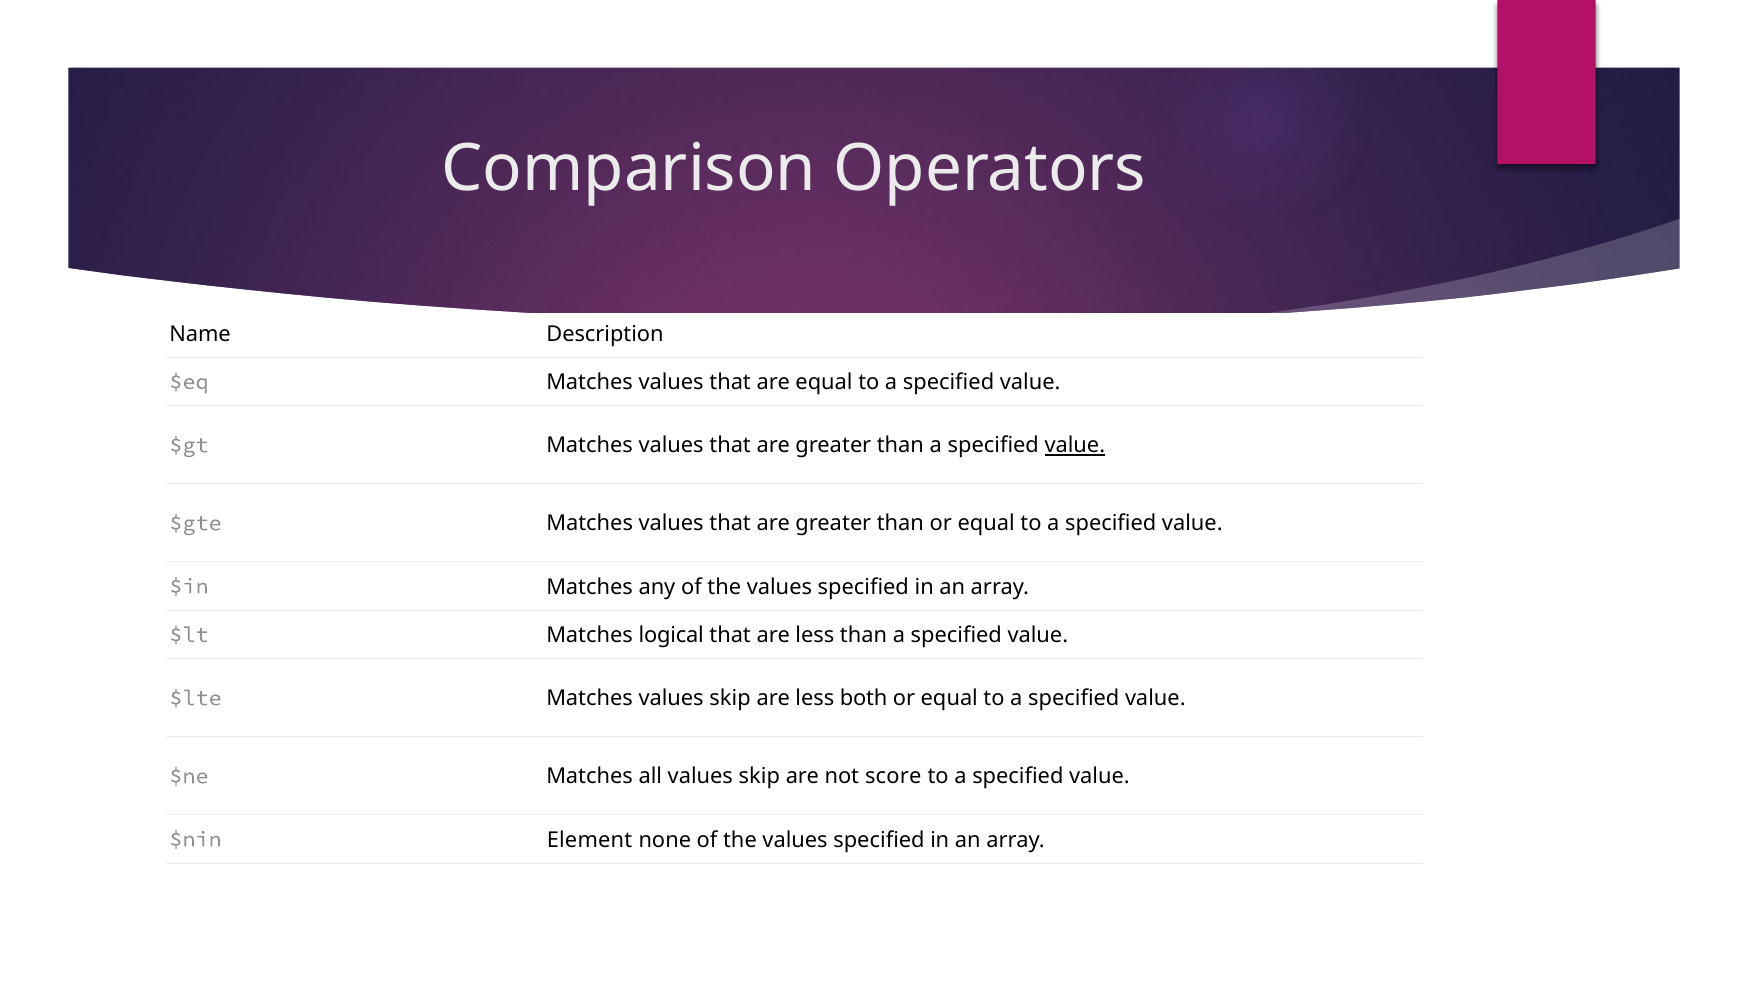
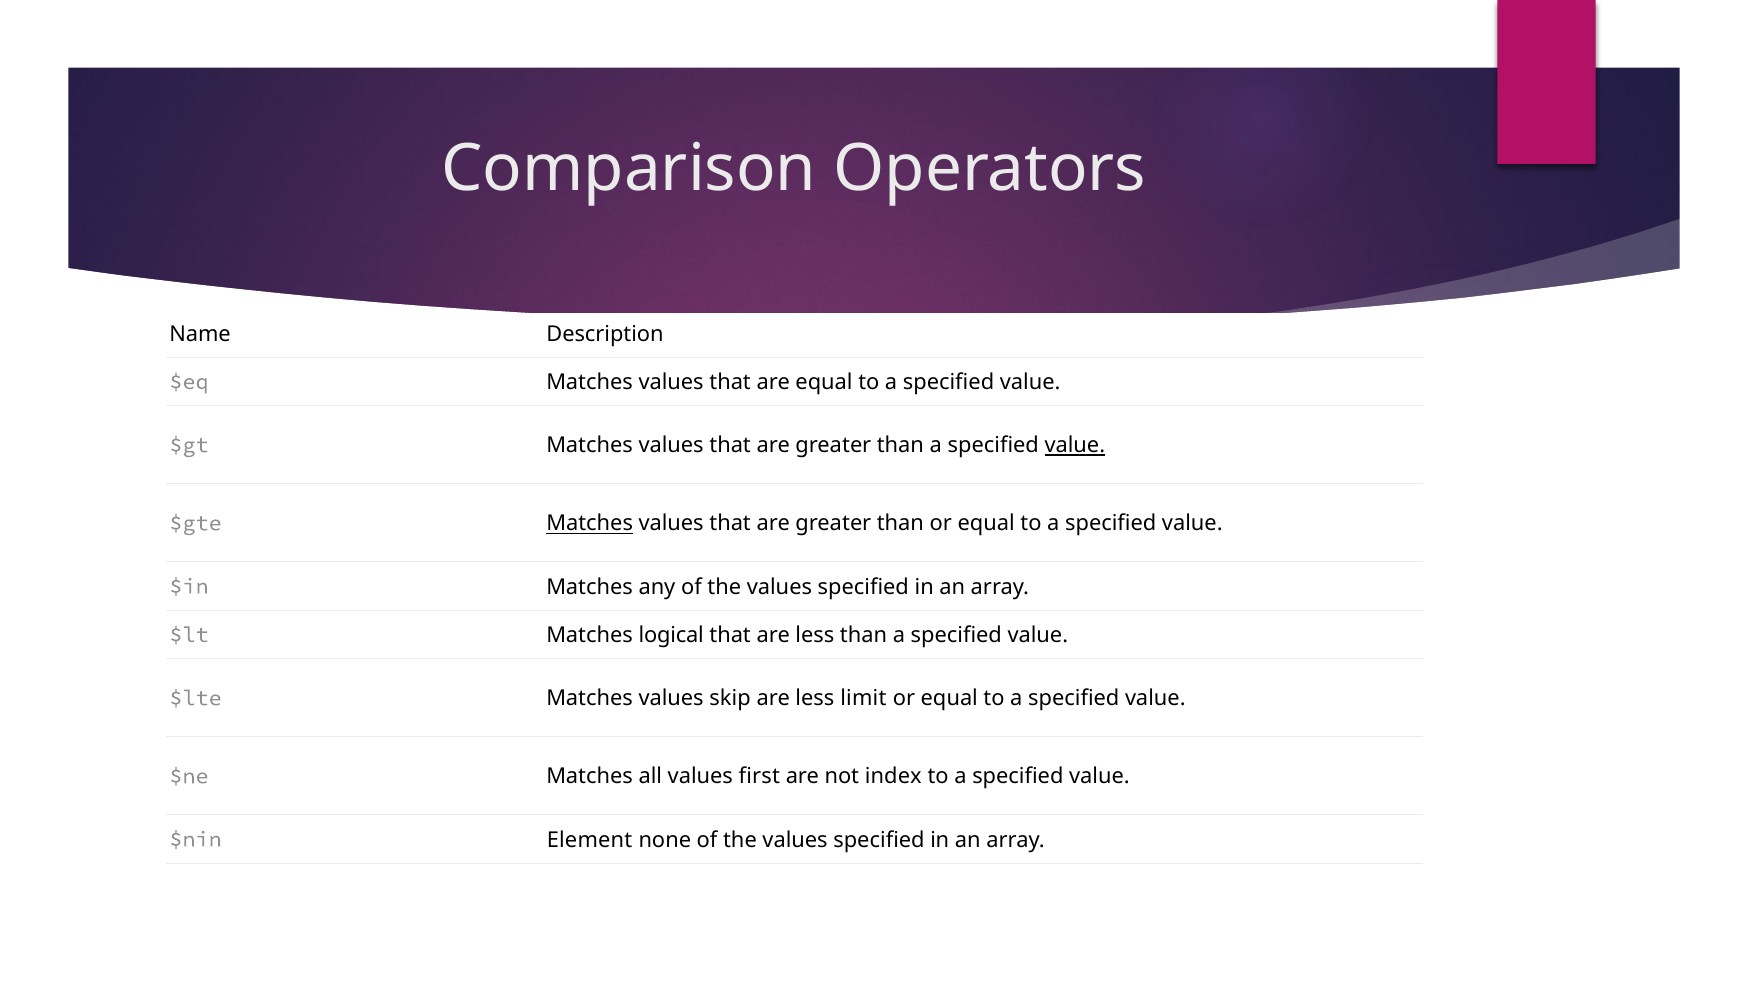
Matches at (590, 524) underline: none -> present
both: both -> limit
all values skip: skip -> first
score: score -> index
